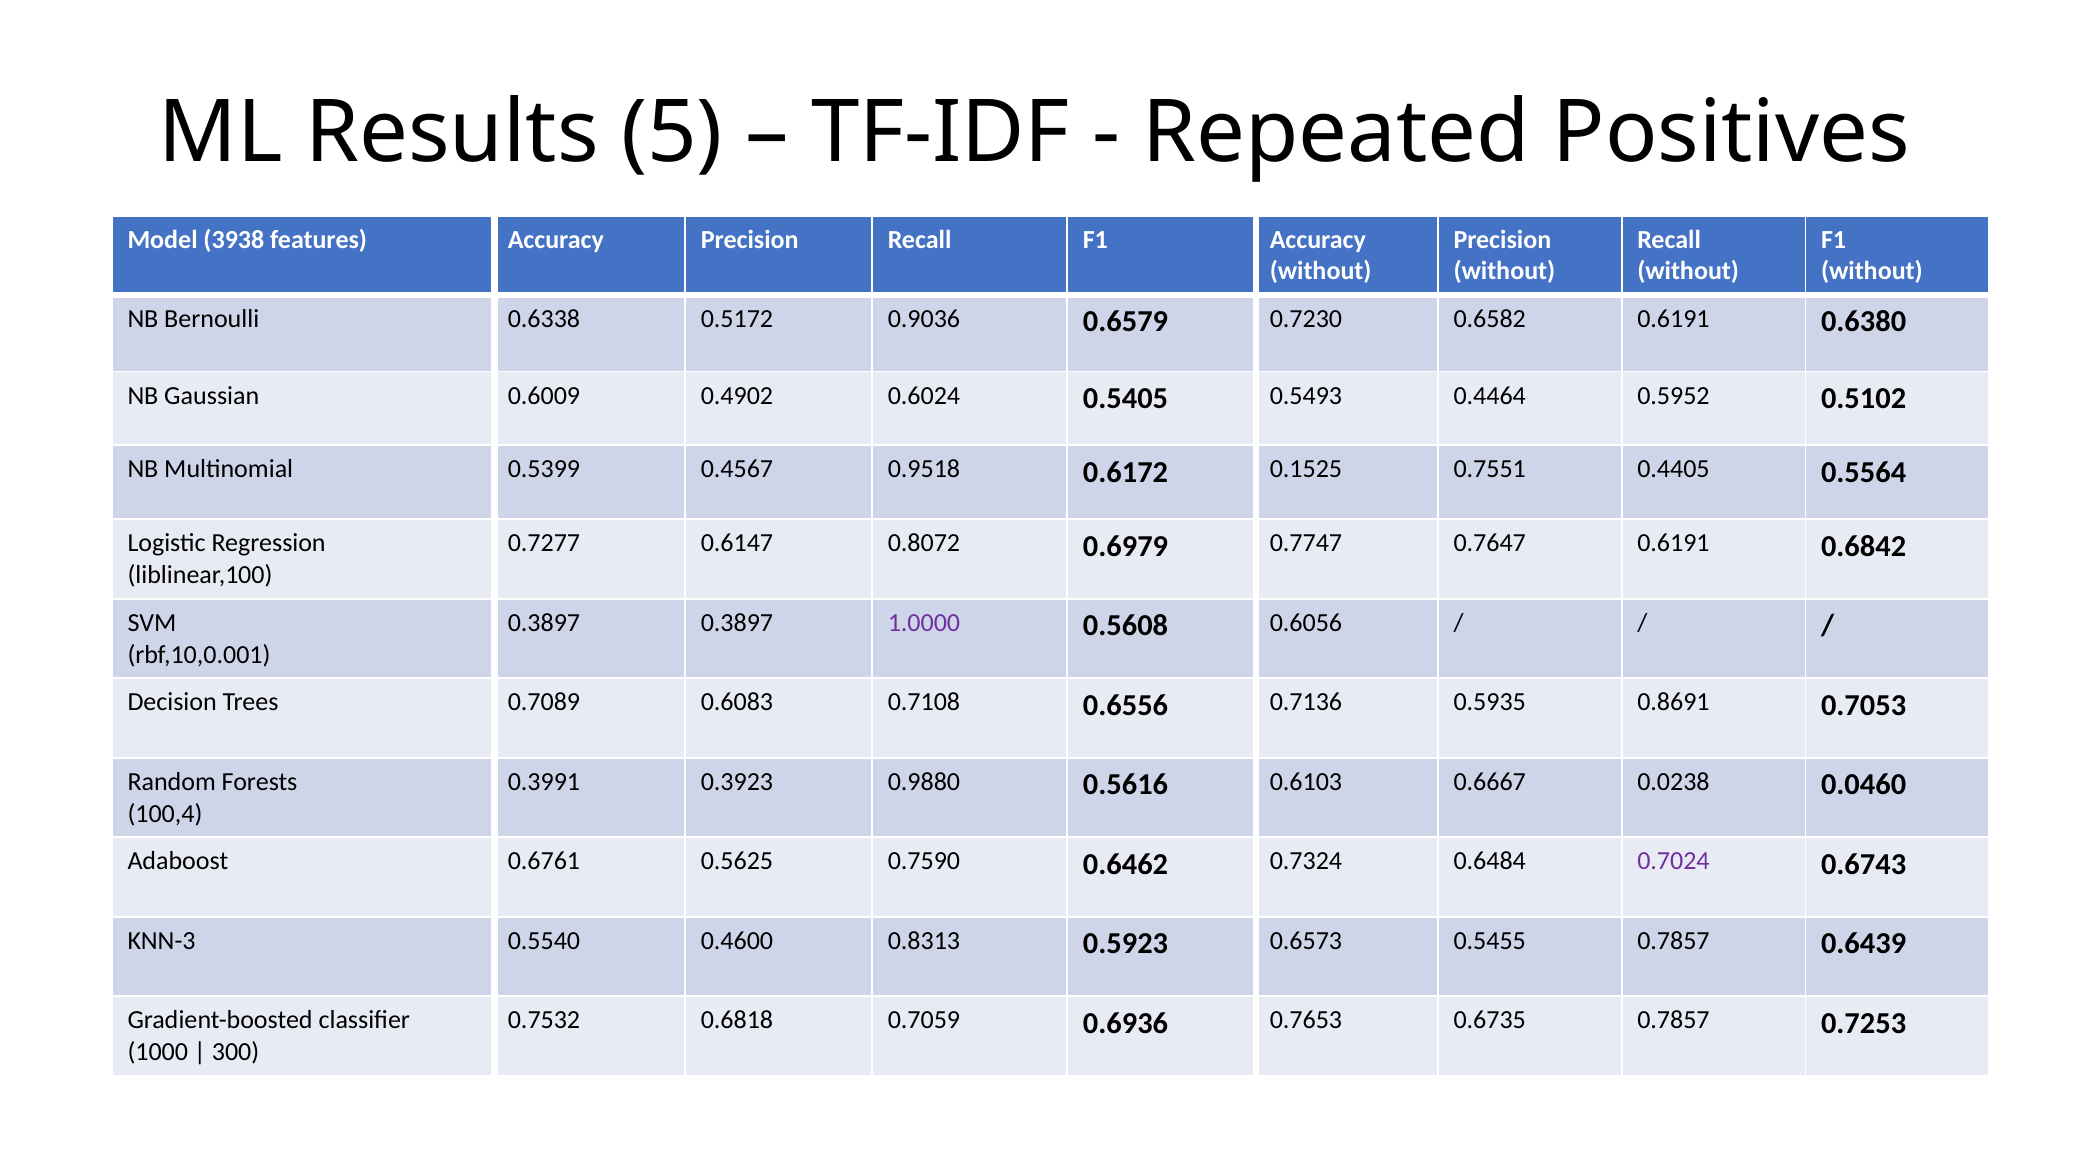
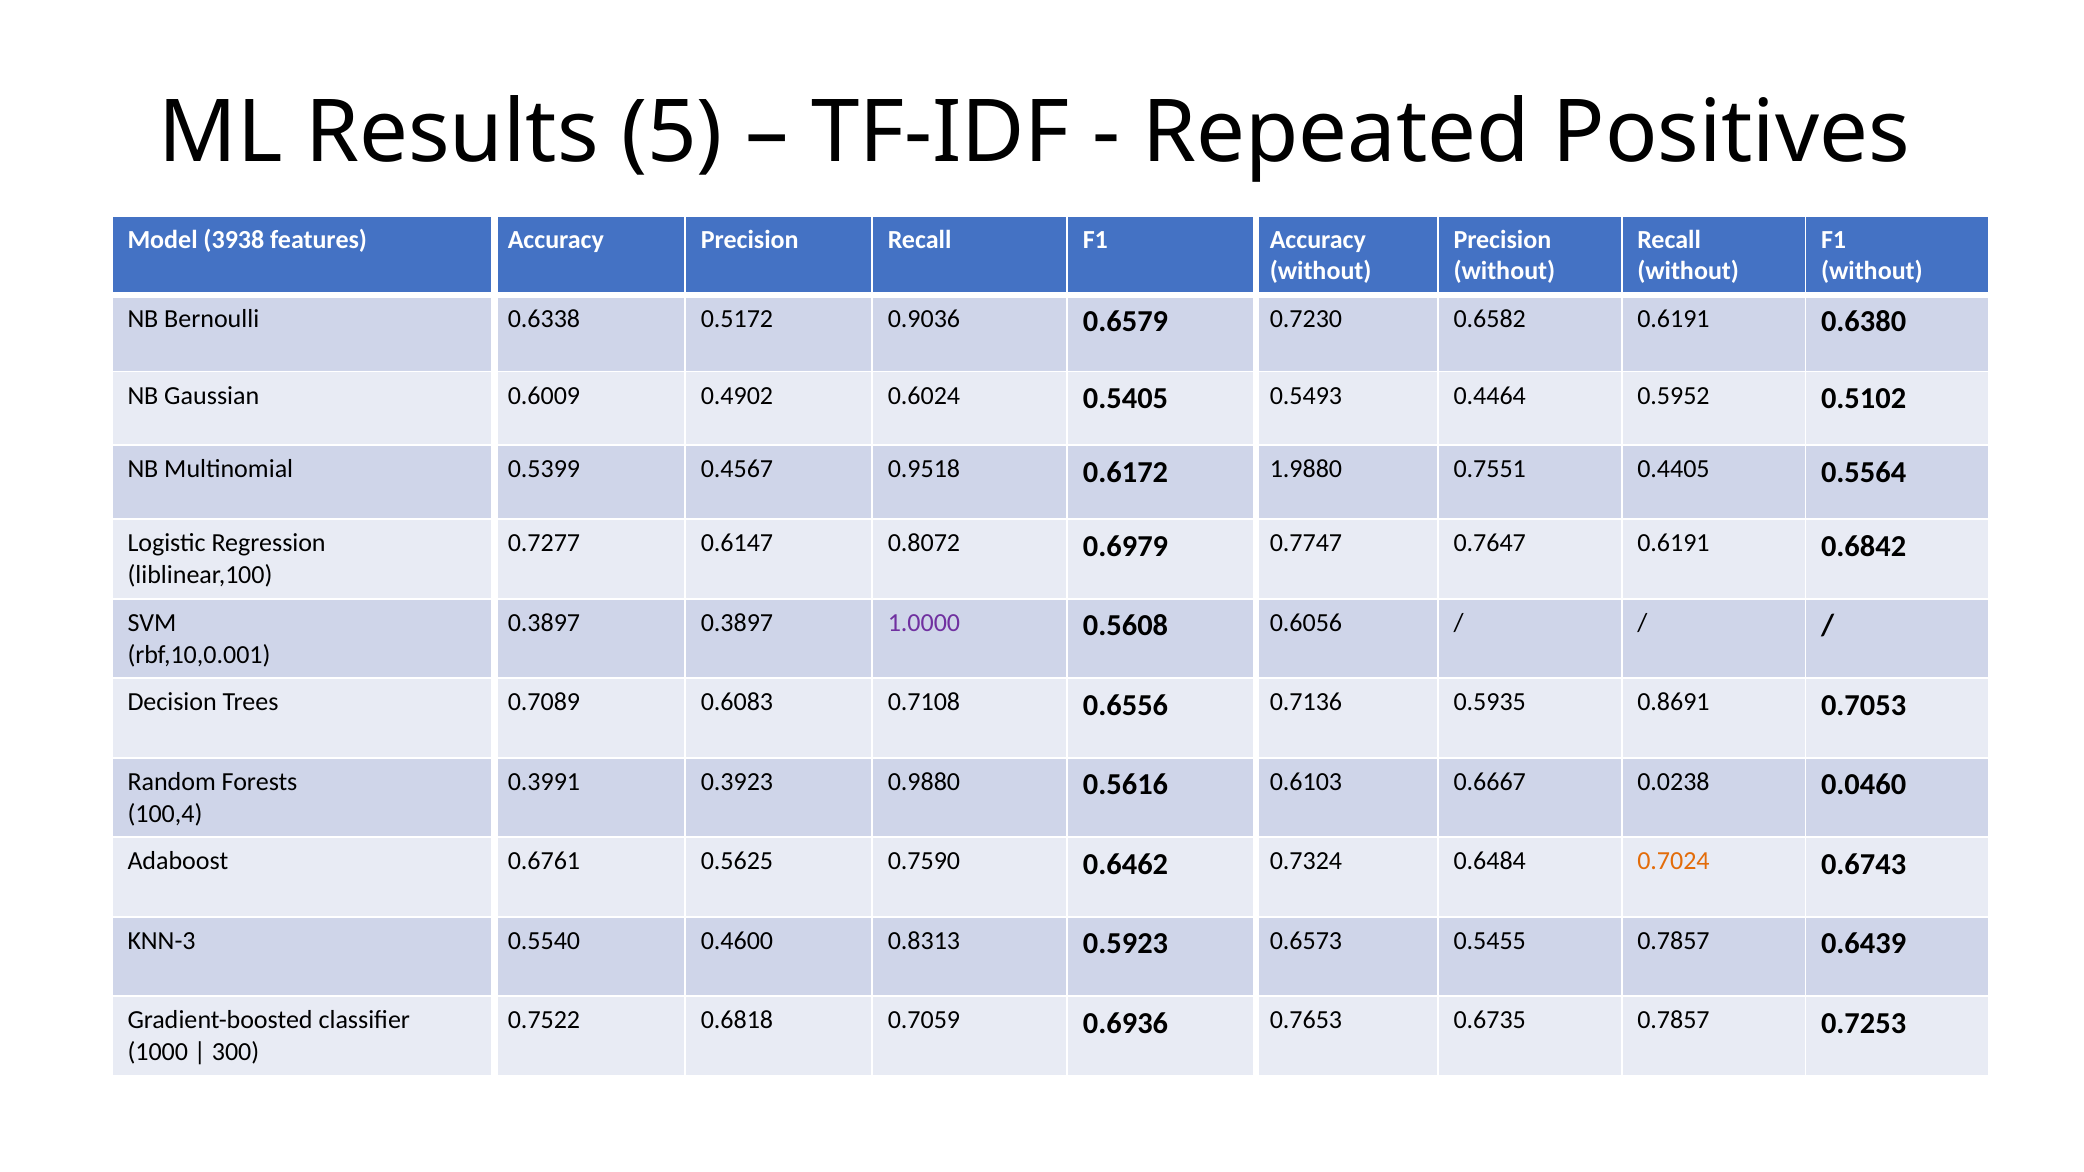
0.1525: 0.1525 -> 1.9880
0.7024 colour: purple -> orange
0.7532: 0.7532 -> 0.7522
